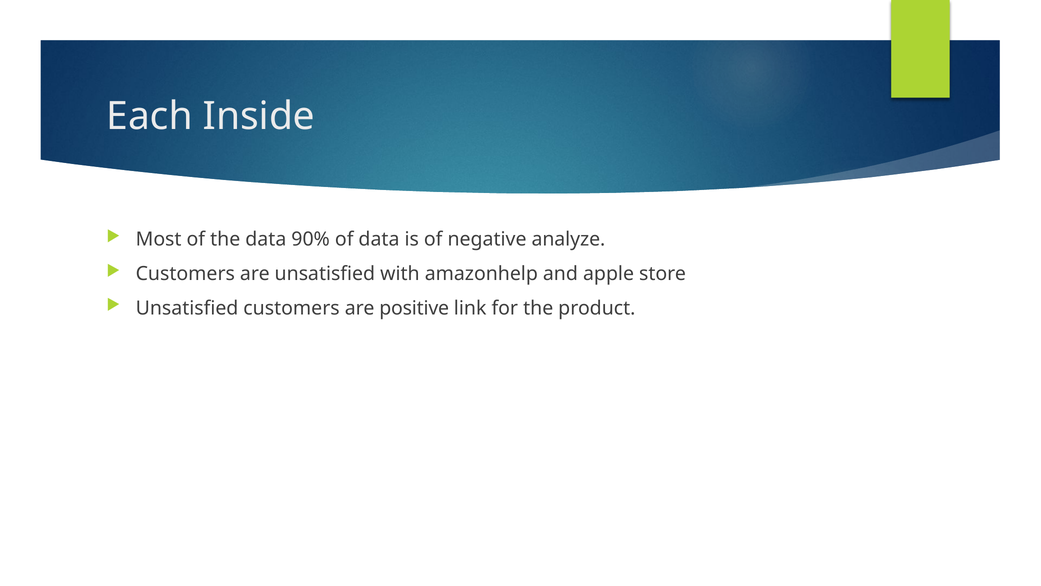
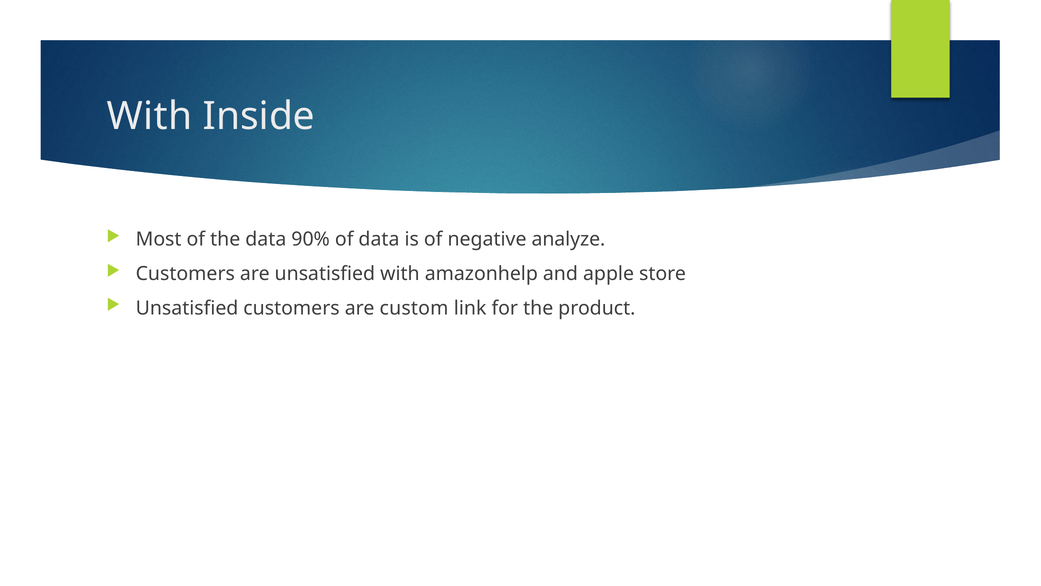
Each at (150, 116): Each -> With
positive: positive -> custom
